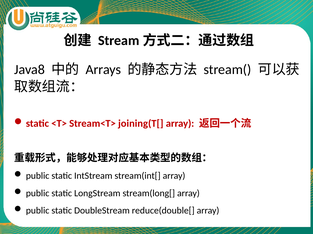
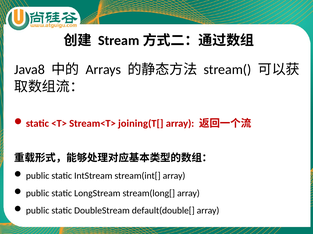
reduce(double[: reduce(double[ -> default(double[
